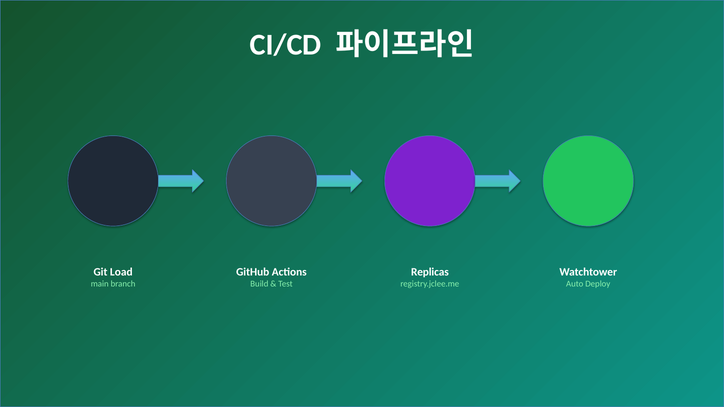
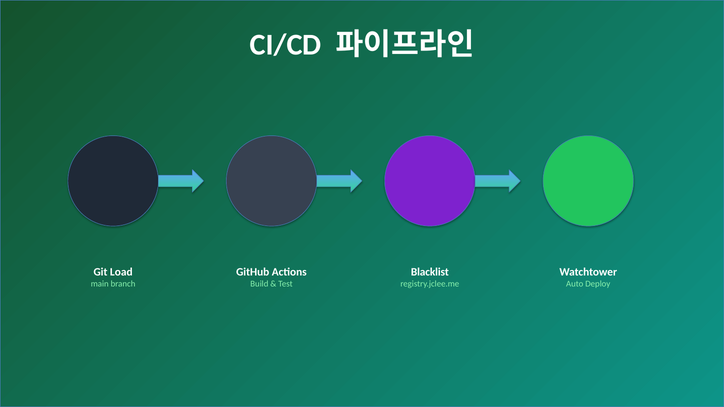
Replicas: Replicas -> Blacklist
